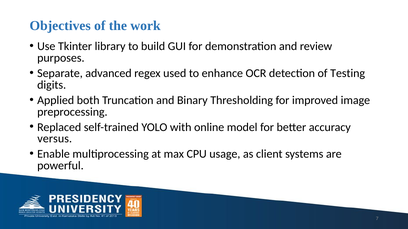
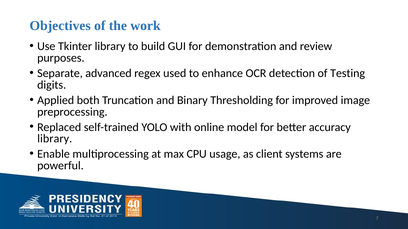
versus at (55, 139): versus -> library
